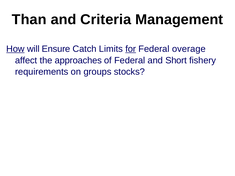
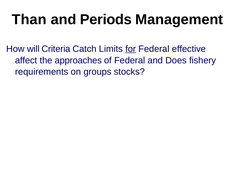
Criteria: Criteria -> Periods
How underline: present -> none
Ensure: Ensure -> Criteria
overage: overage -> effective
Short: Short -> Does
